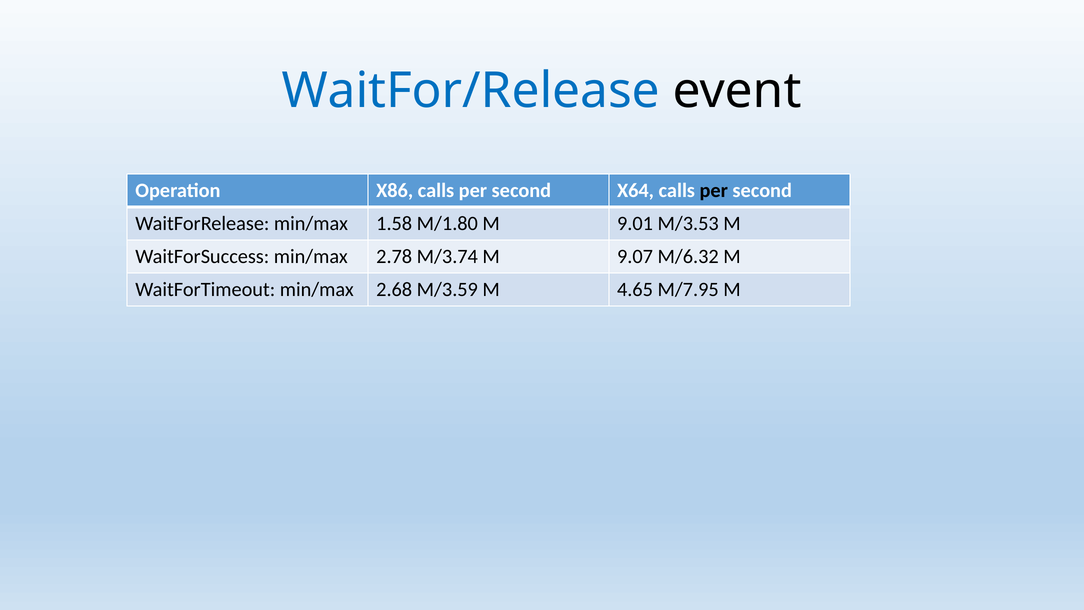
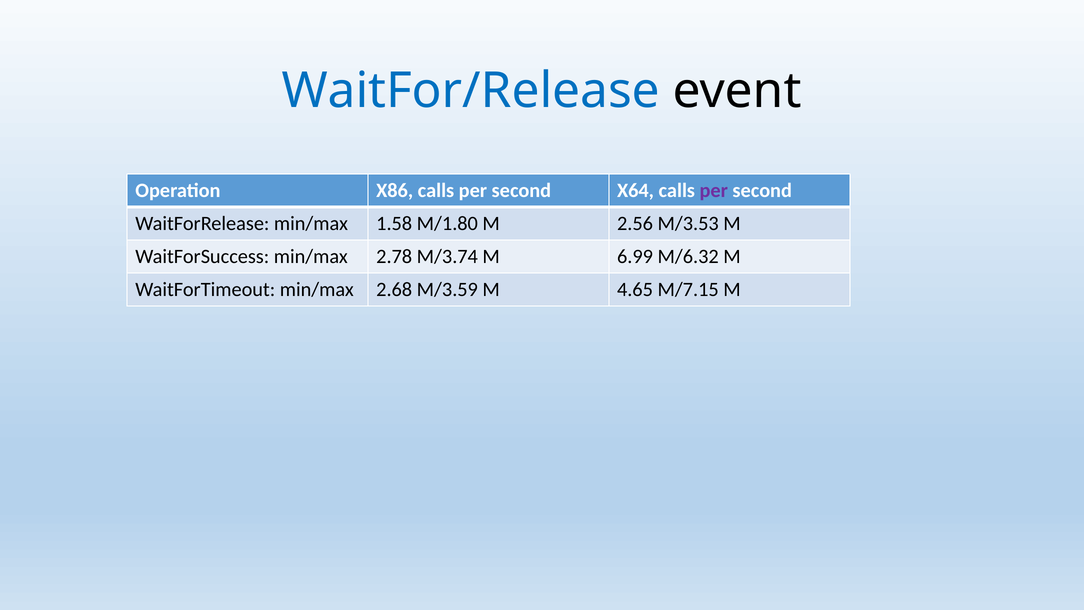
per at (714, 191) colour: black -> purple
9.01: 9.01 -> 2.56
9.07: 9.07 -> 6.99
M/7.95: M/7.95 -> M/7.15
